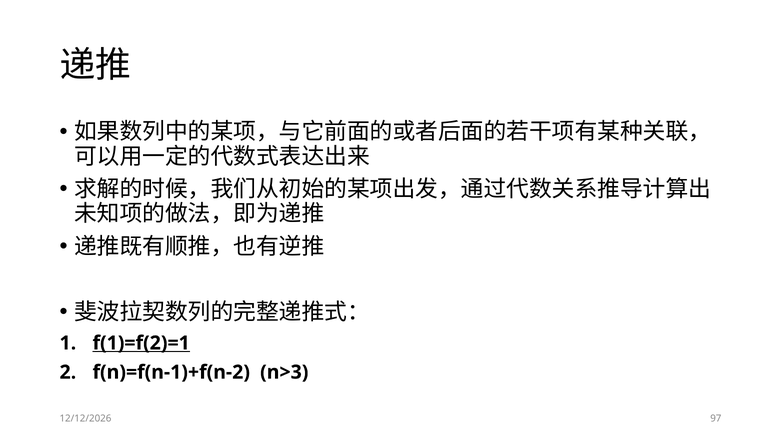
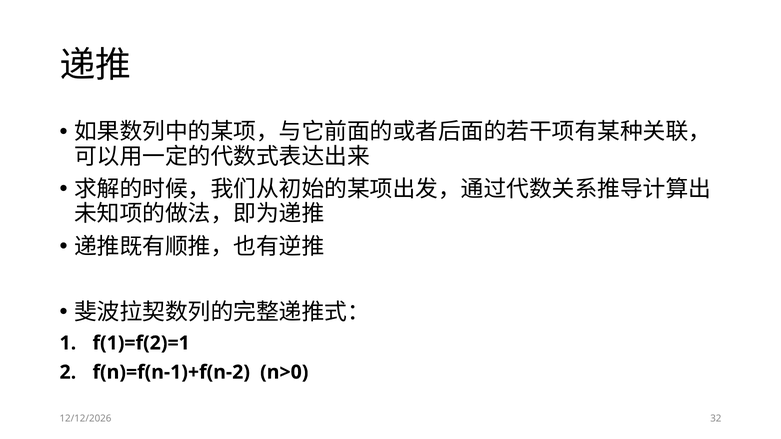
f(1)=f(2)=1 underline: present -> none
n>3: n>3 -> n>0
97: 97 -> 32
